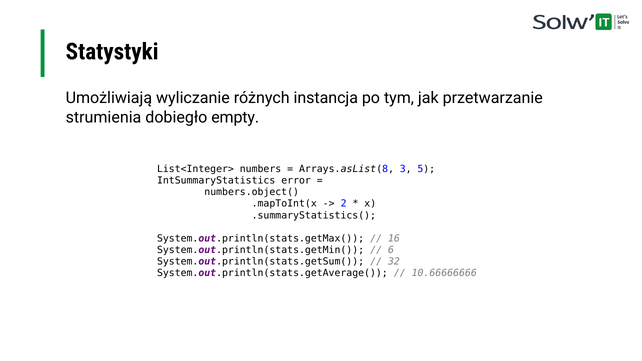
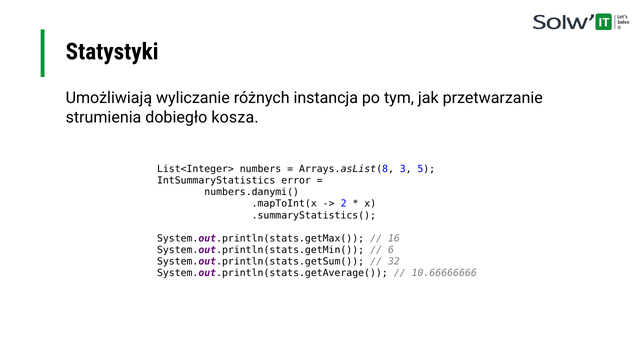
empty: empty -> kosza
numbers.object(: numbers.object( -> numbers.danymi(
